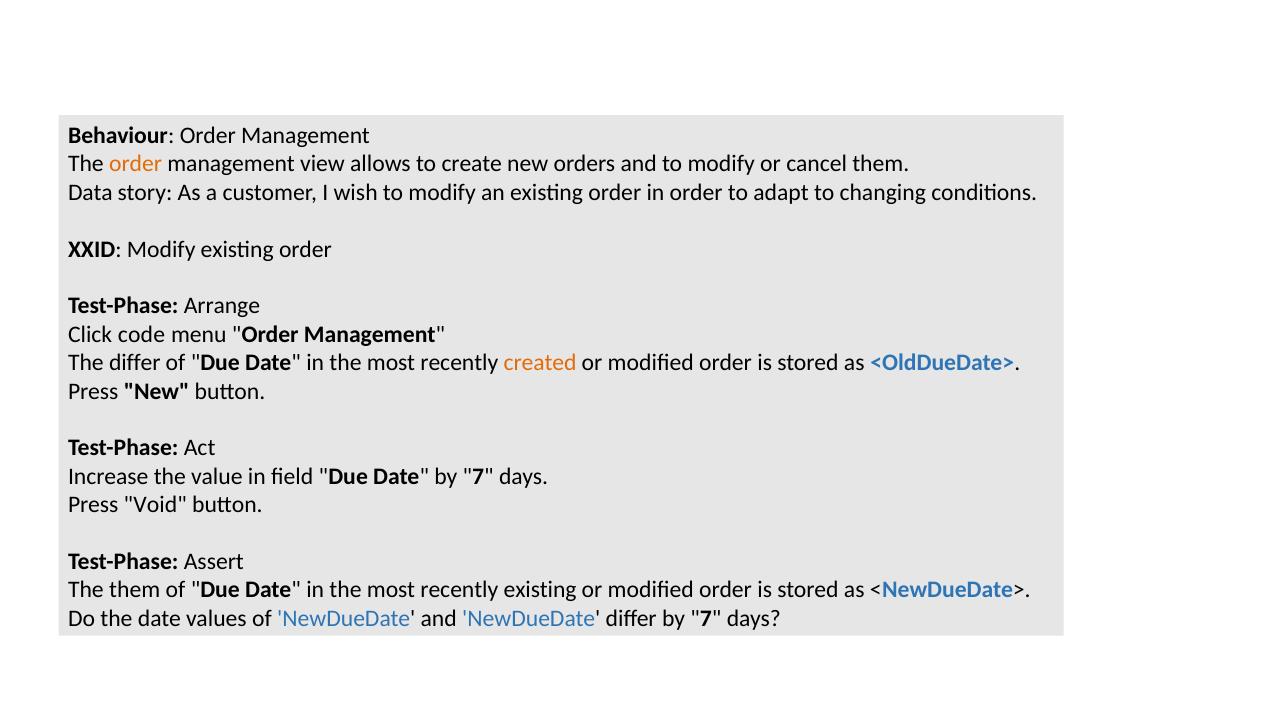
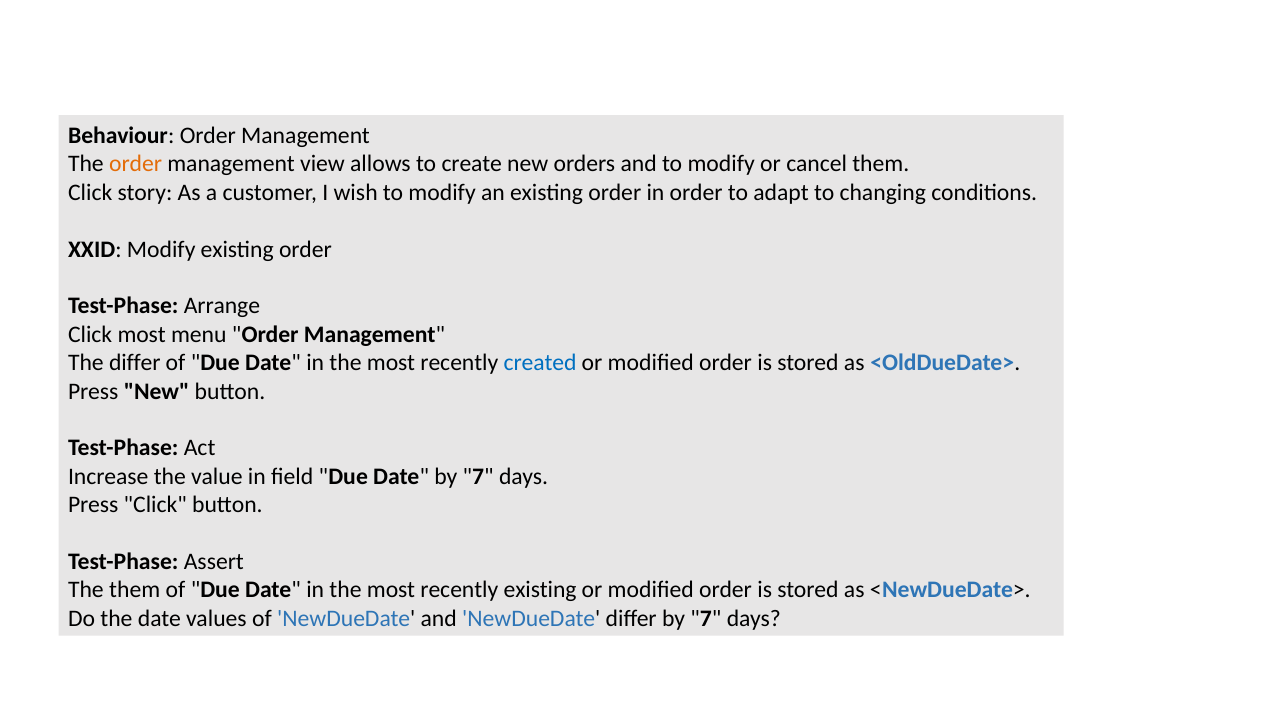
Data at (90, 193): Data -> Click
Click code: code -> most
created colour: orange -> blue
Press Void: Void -> Click
